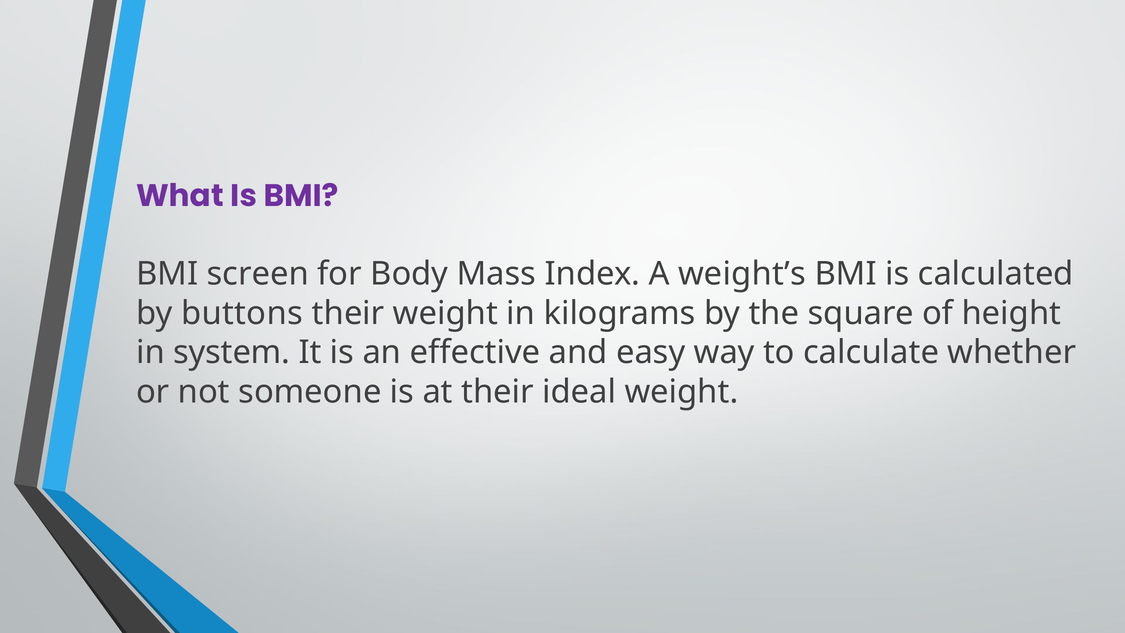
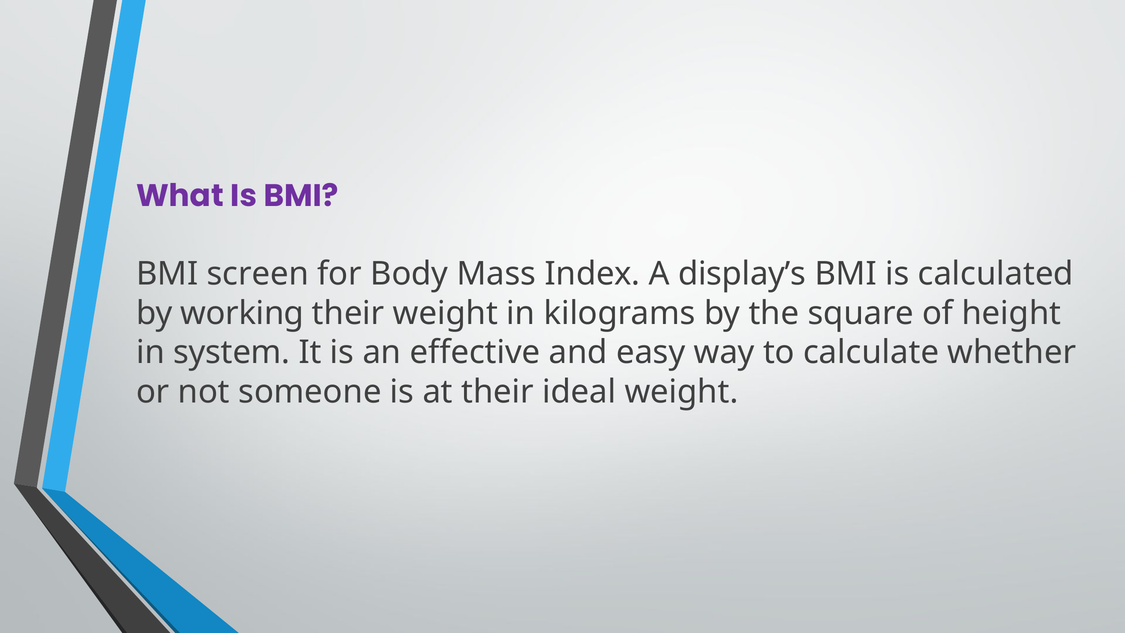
weight’s: weight’s -> display’s
buttons: buttons -> working
